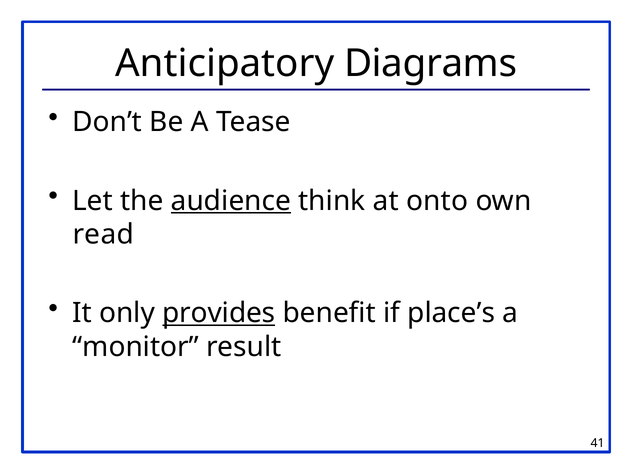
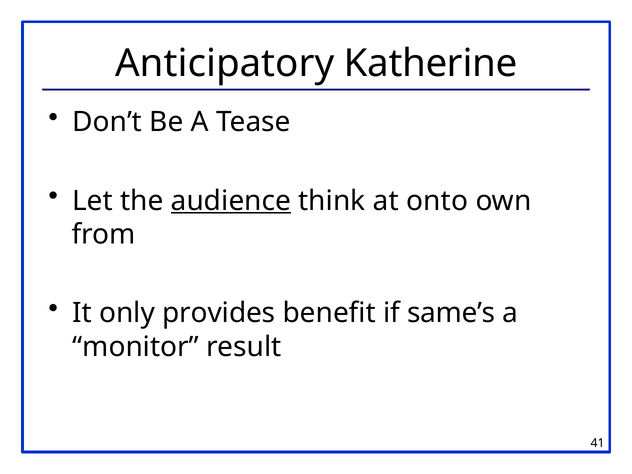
Diagrams: Diagrams -> Katherine
read: read -> from
provides underline: present -> none
place’s: place’s -> same’s
